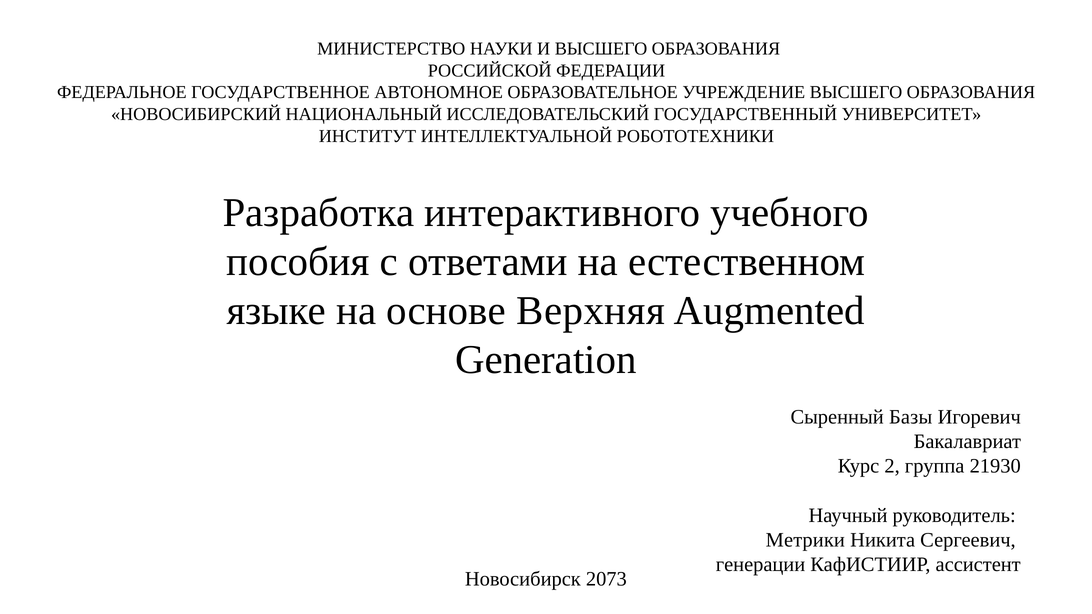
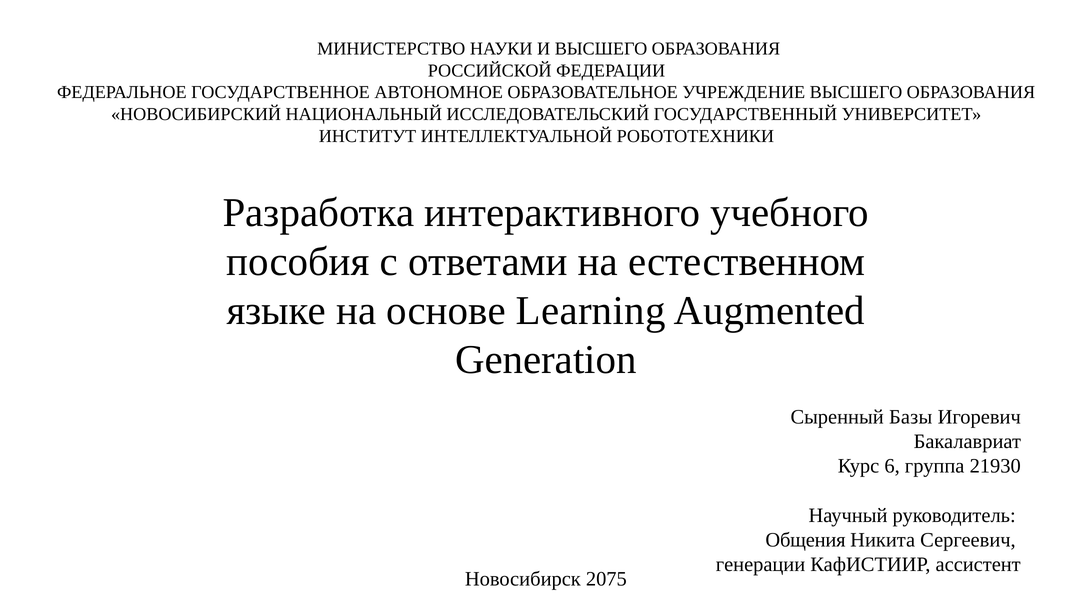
Верхняя: Верхняя -> Learning
2: 2 -> 6
Метрики: Метрики -> Общения
2073: 2073 -> 2075
